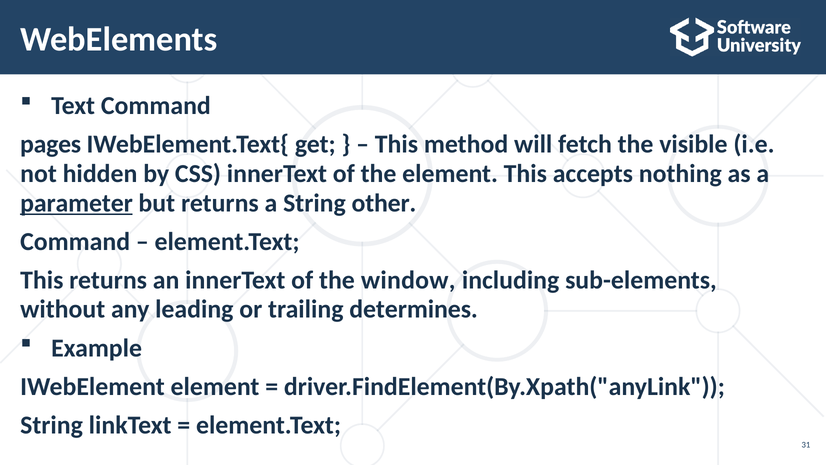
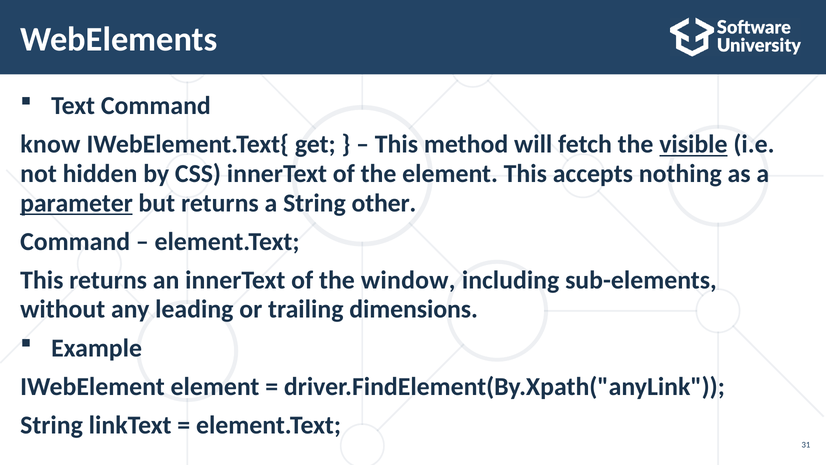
pages: pages -> know
visible underline: none -> present
determines: determines -> dimensions
